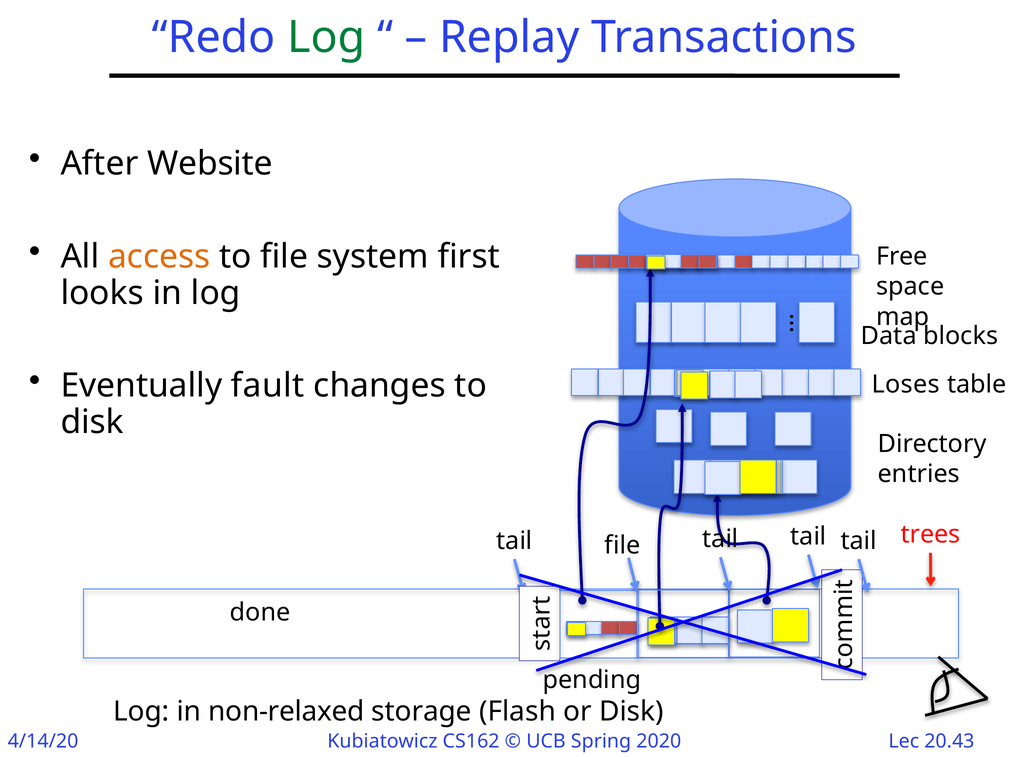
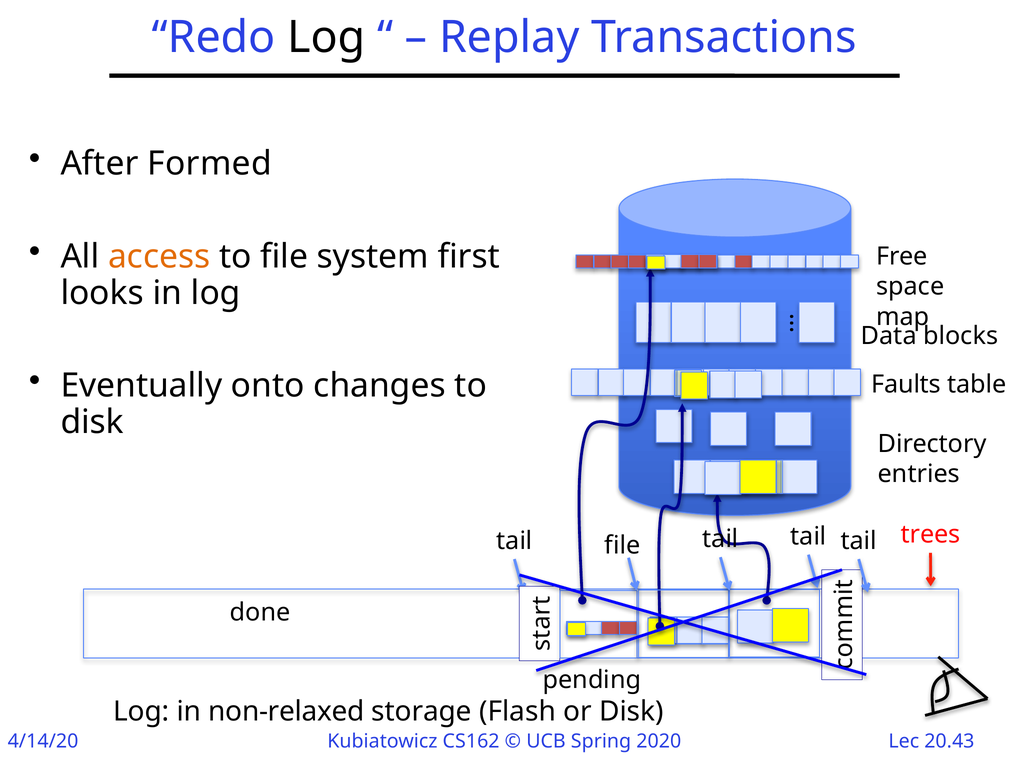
Log at (326, 38) colour: green -> black
Website: Website -> Formed
fault: fault -> onto
Loses: Loses -> Faults
